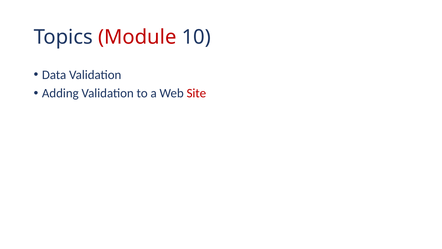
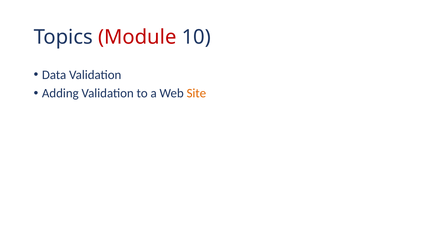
Site colour: red -> orange
